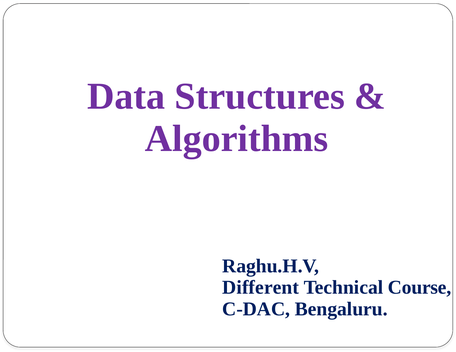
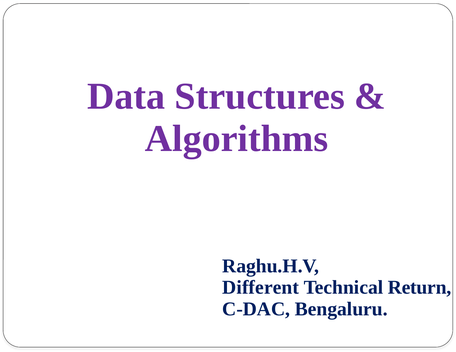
Course: Course -> Return
